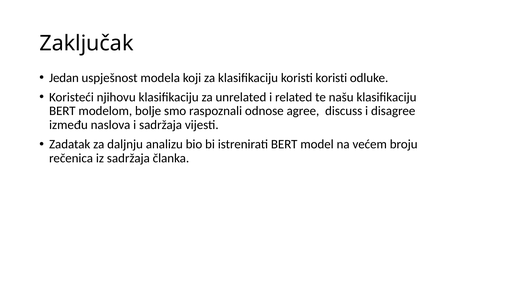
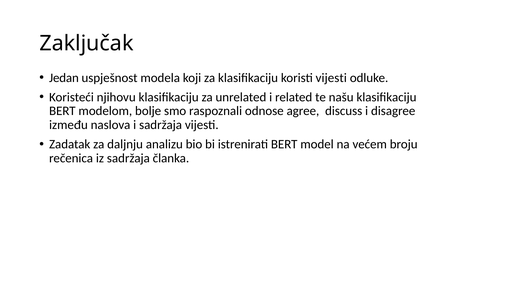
koristi koristi: koristi -> vijesti
